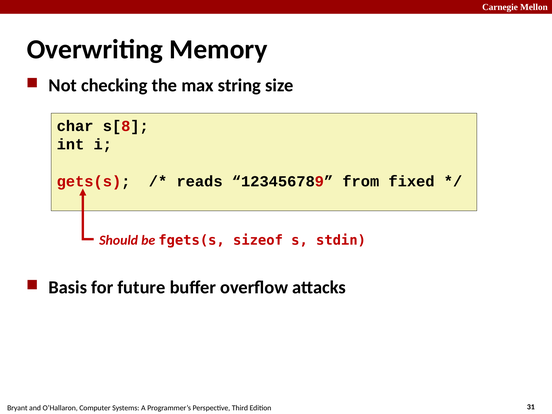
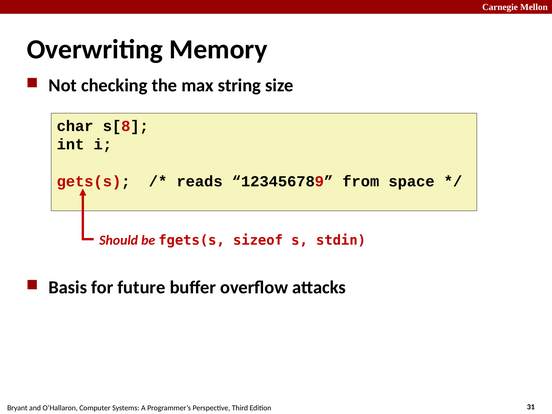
fixed: fixed -> space
